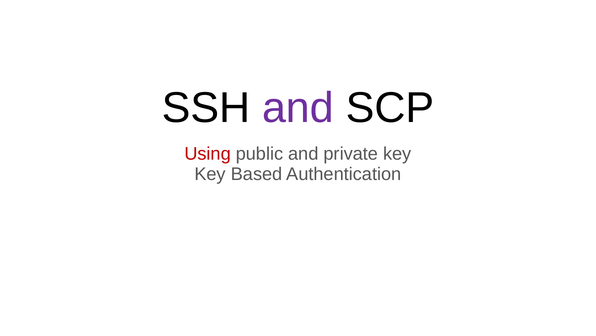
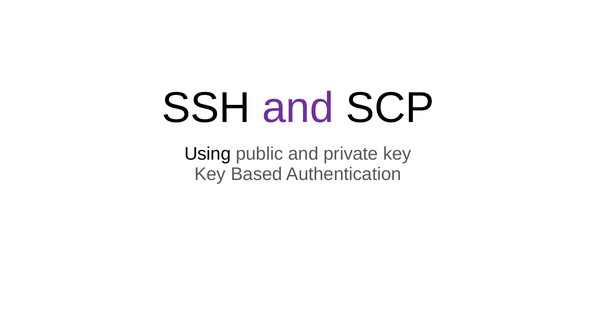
Using colour: red -> black
